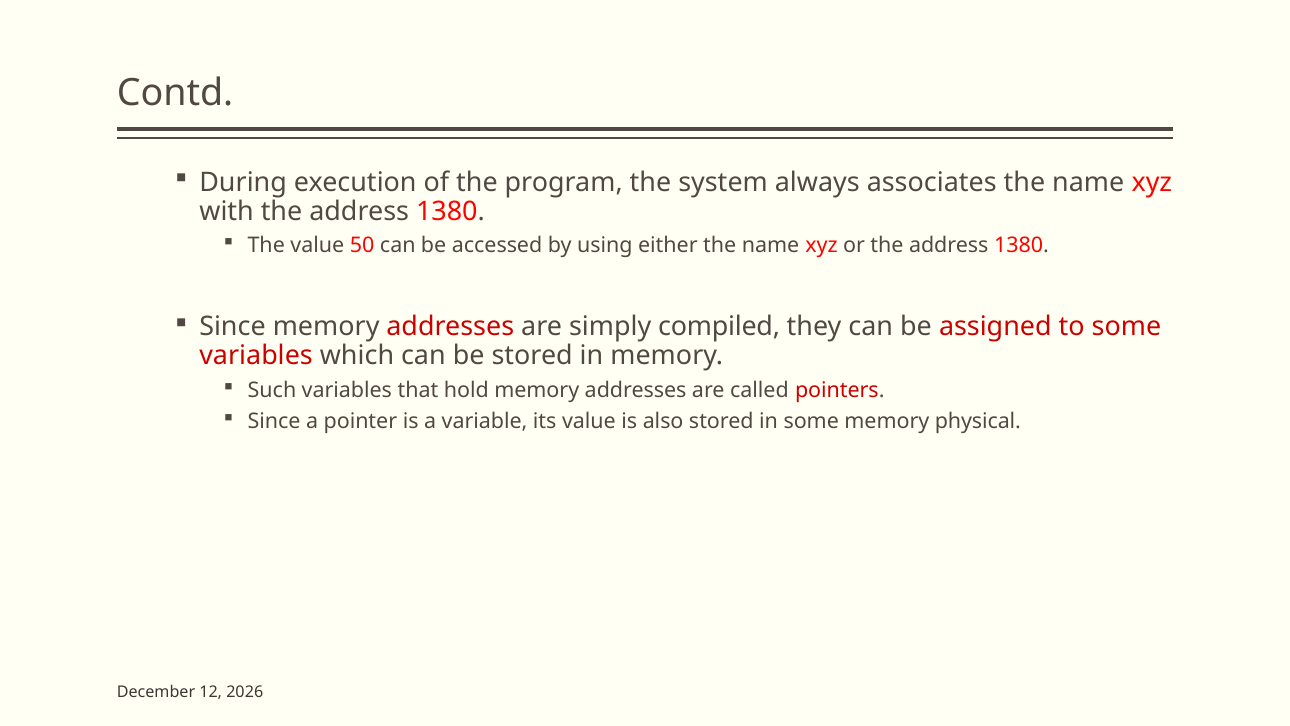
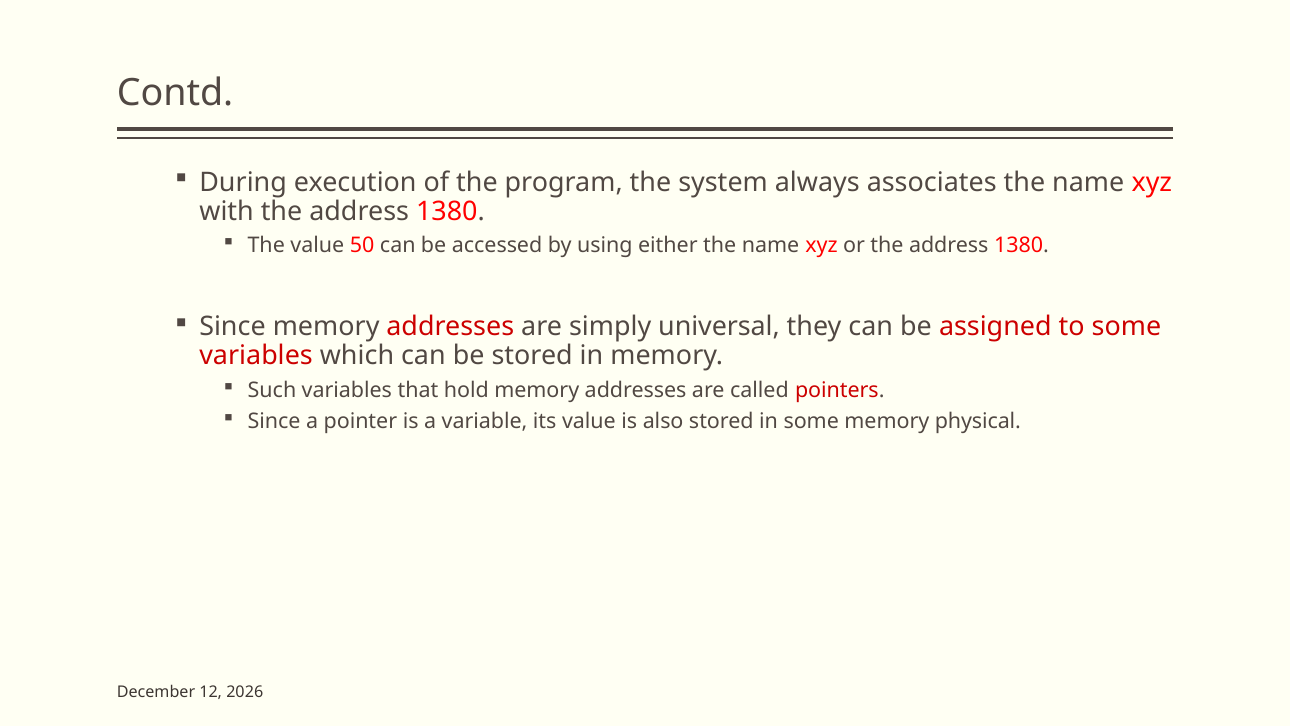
compiled: compiled -> universal
